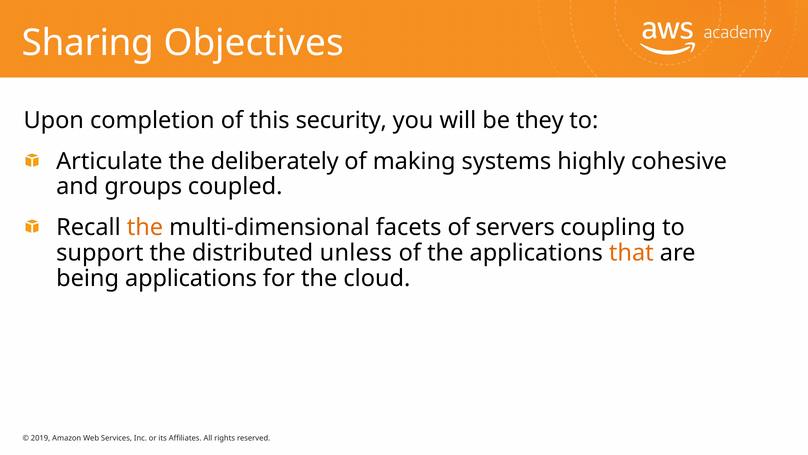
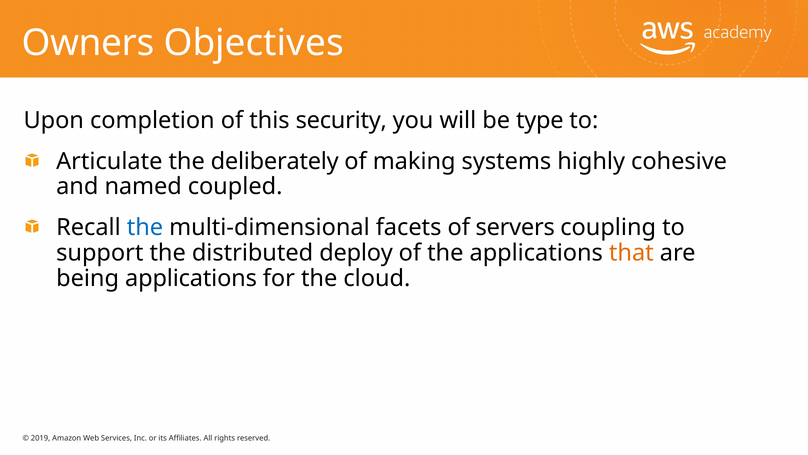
Sharing: Sharing -> Owners
they: they -> type
groups: groups -> named
the at (145, 227) colour: orange -> blue
unless: unless -> deploy
